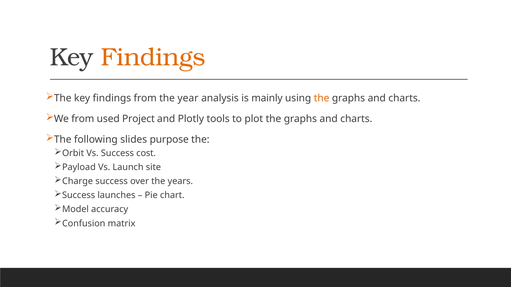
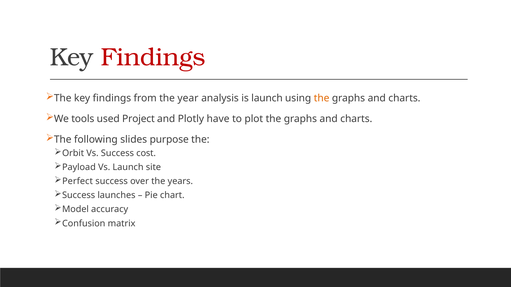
Findings at (153, 57) colour: orange -> red
is mainly: mainly -> launch
We from: from -> tools
tools: tools -> have
Charge: Charge -> Perfect
